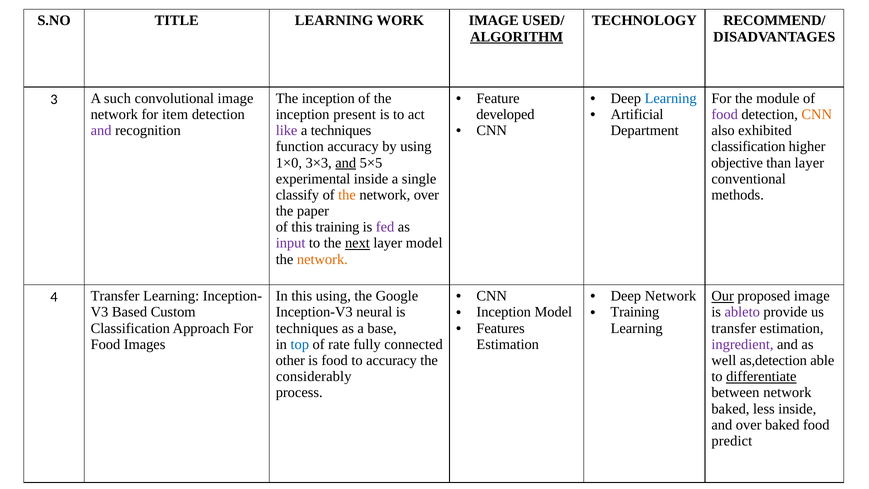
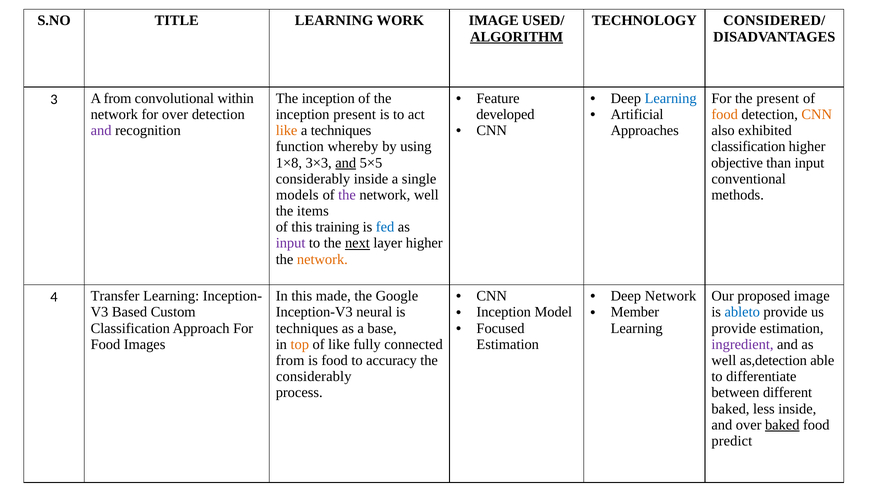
RECOMMEND/: RECOMMEND/ -> CONSIDERED/
the module: module -> present
A such: such -> from
convolutional image: image -> within
for item: item -> over
food at (725, 114) colour: purple -> orange
like at (287, 131) colour: purple -> orange
Department: Department -> Approaches
function accuracy: accuracy -> whereby
1×0: 1×0 -> 1×8
than layer: layer -> input
experimental at (313, 179): experimental -> considerably
classify: classify -> models
the at (347, 195) colour: orange -> purple
network over: over -> well
paper: paper -> items
fed colour: purple -> blue
layer model: model -> higher
this using: using -> made
Our underline: present -> none
Training at (635, 312): Training -> Member
ableto colour: purple -> blue
Features: Features -> Focused
transfer at (734, 328): transfer -> provide
top colour: blue -> orange
of rate: rate -> like
other at (290, 360): other -> from
differentiate underline: present -> none
between network: network -> different
baked at (782, 425) underline: none -> present
